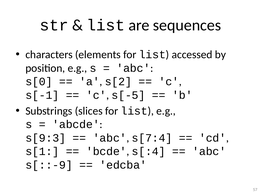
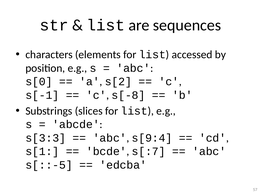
s[-5: s[-5 -> s[-8
s[9:3: s[9:3 -> s[3:3
s[7:4: s[7:4 -> s[9:4
s[:4: s[:4 -> s[:7
s[::-9: s[::-9 -> s[::-5
